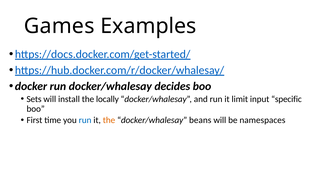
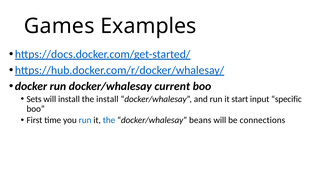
decides: decides -> current
the locally: locally -> install
limit: limit -> start
the at (109, 120) colour: orange -> blue
namespaces: namespaces -> connections
